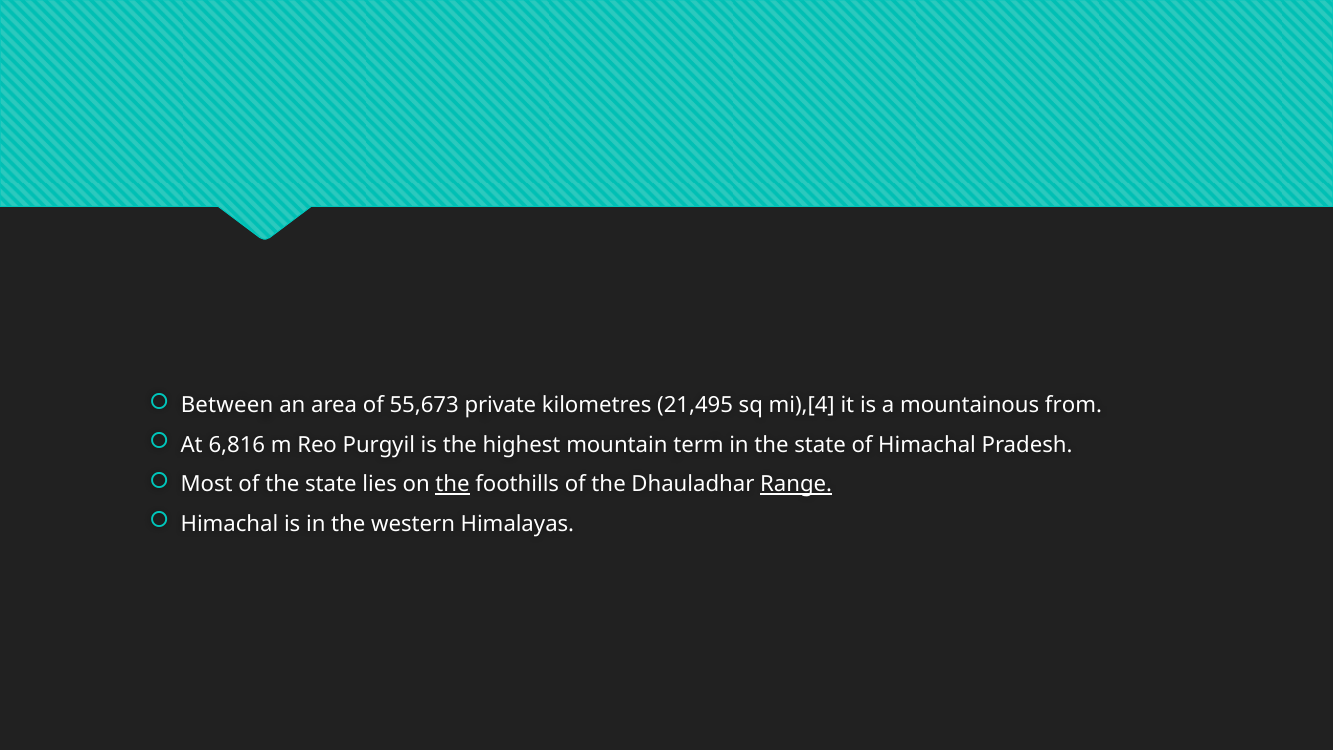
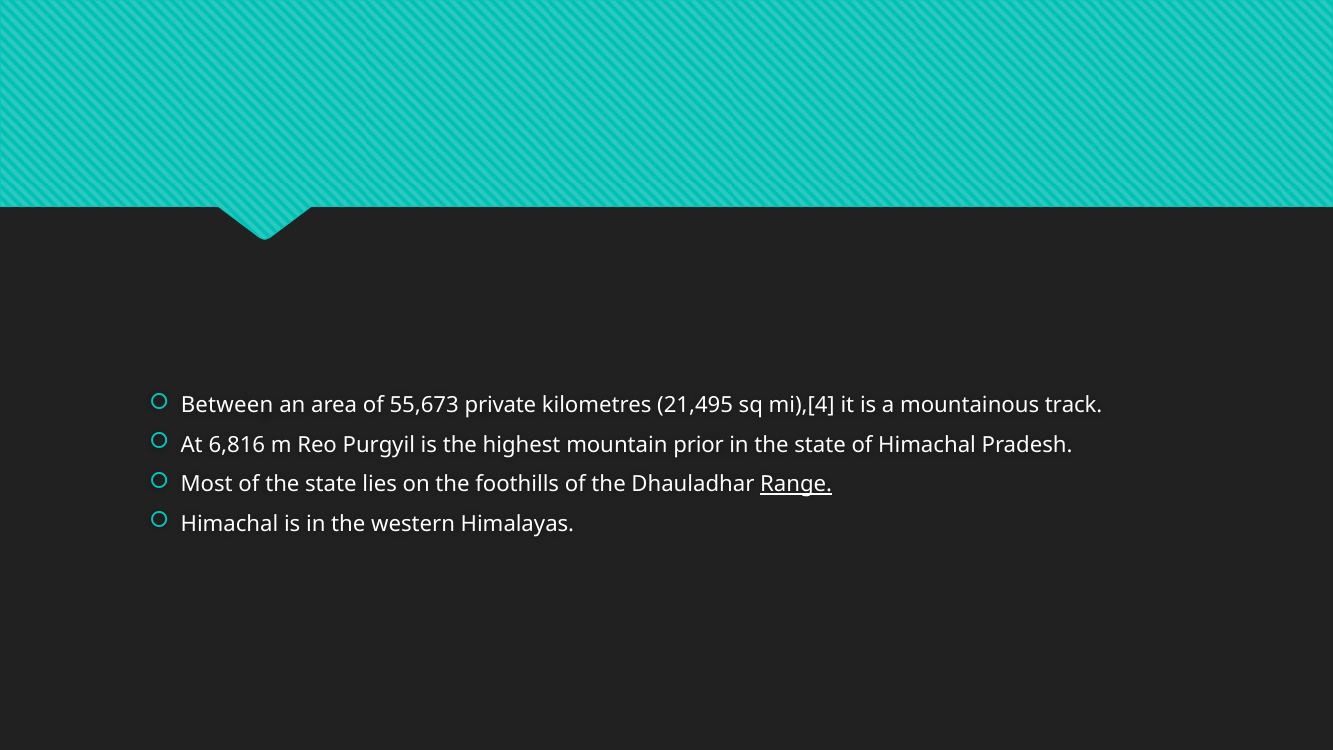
from: from -> track
term: term -> prior
the at (453, 484) underline: present -> none
